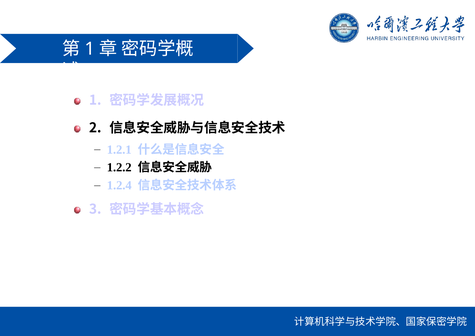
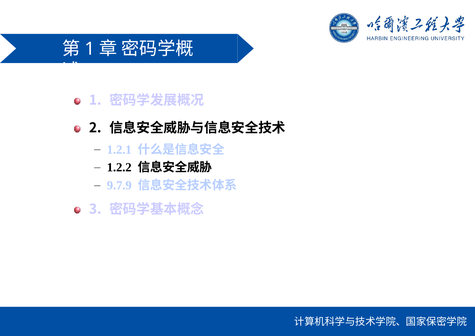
1.2.4: 1.2.4 -> 9.7.9
